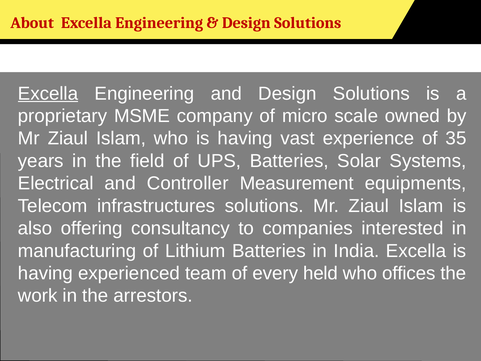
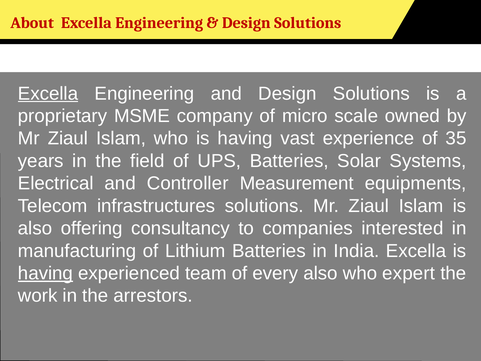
having at (45, 273) underline: none -> present
every held: held -> also
offices: offices -> expert
